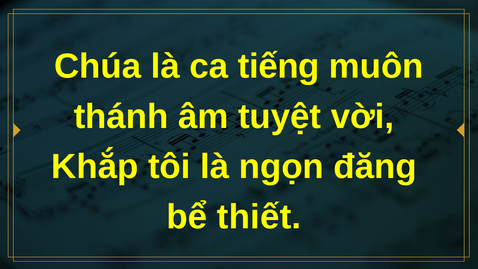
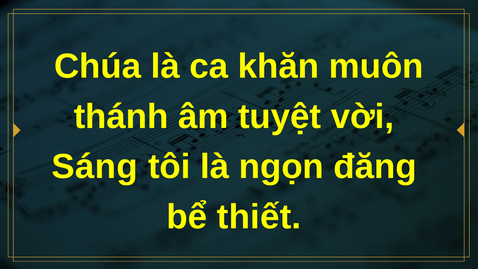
tiếng: tiếng -> khăn
Khắp: Khắp -> Sáng
